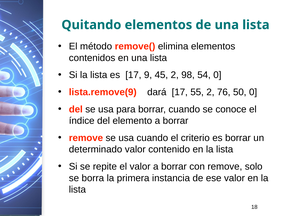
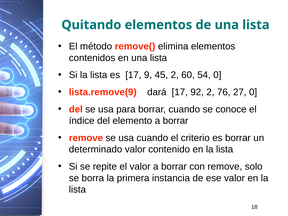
98: 98 -> 60
55: 55 -> 92
50: 50 -> 27
